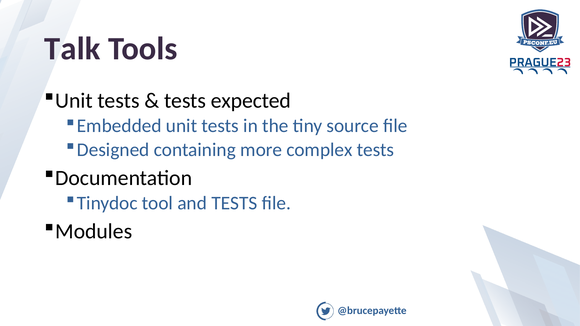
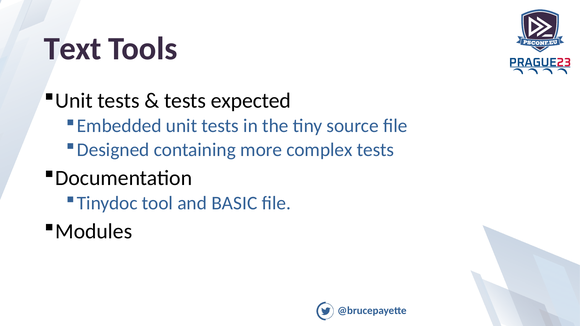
Talk: Talk -> Text
and TESTS: TESTS -> BASIC
